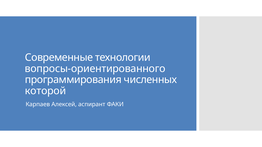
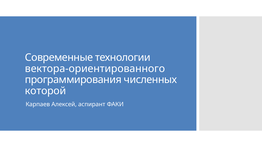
вопросы-ориентированного: вопросы-ориентированного -> вектора-ориентированного
